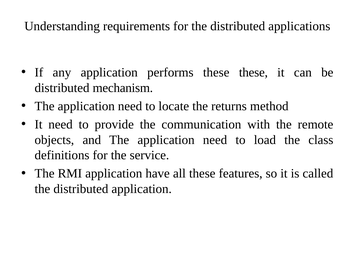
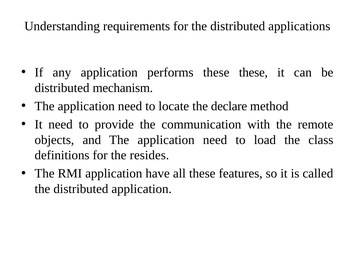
returns: returns -> declare
service: service -> resides
